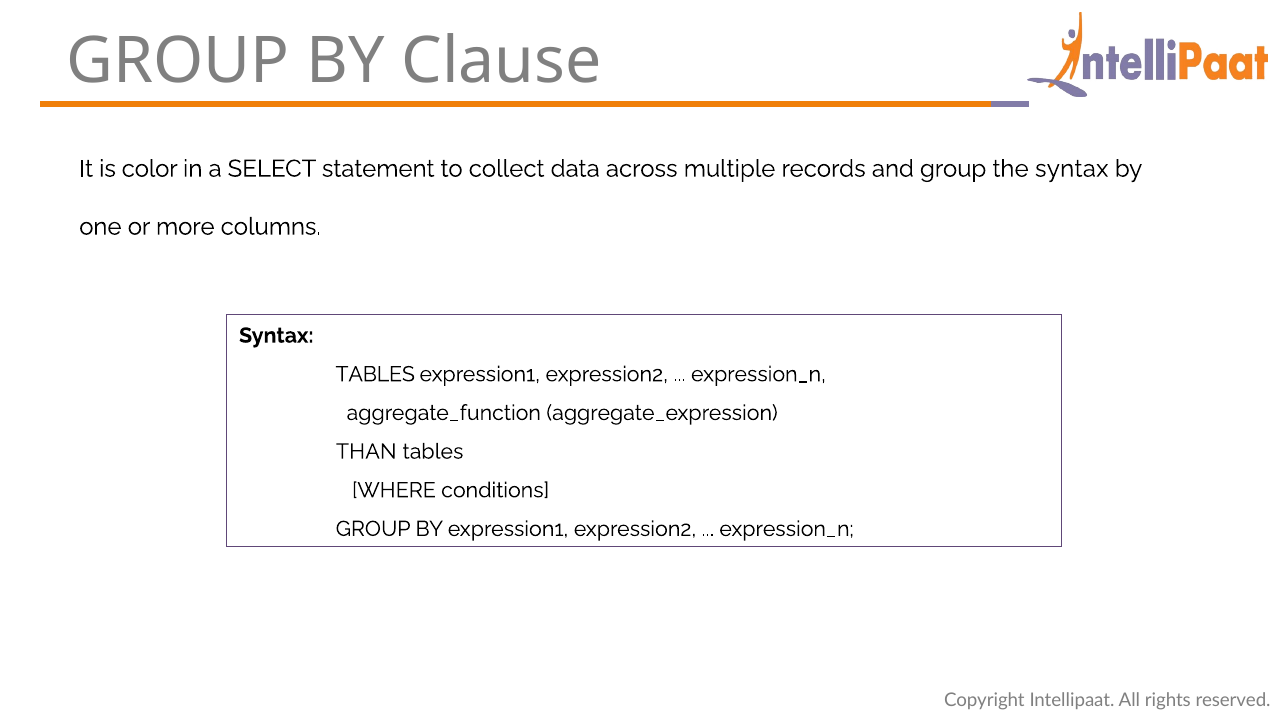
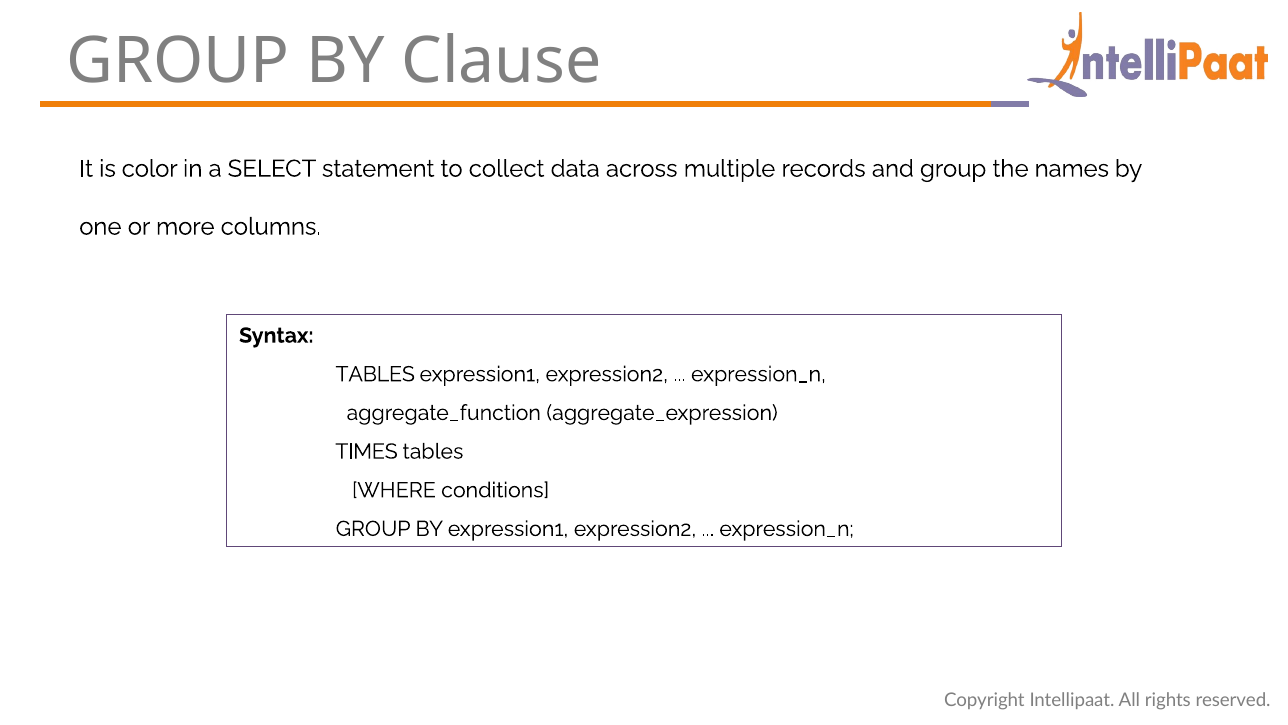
the syntax: syntax -> names
THAN: THAN -> TIMES
